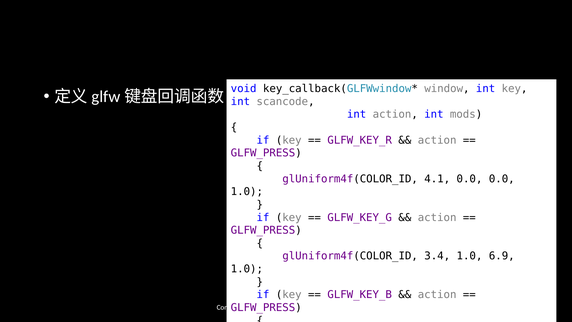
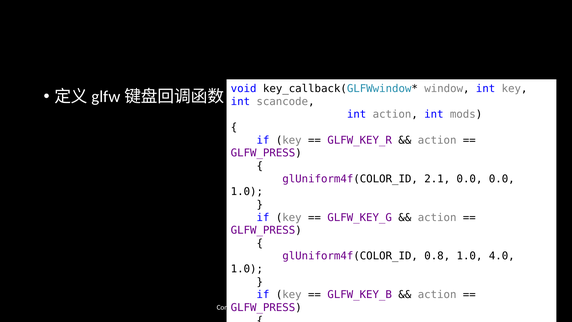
4.1: 4.1 -> 2.1
3.4: 3.4 -> 0.8
6.9: 6.9 -> 4.0
